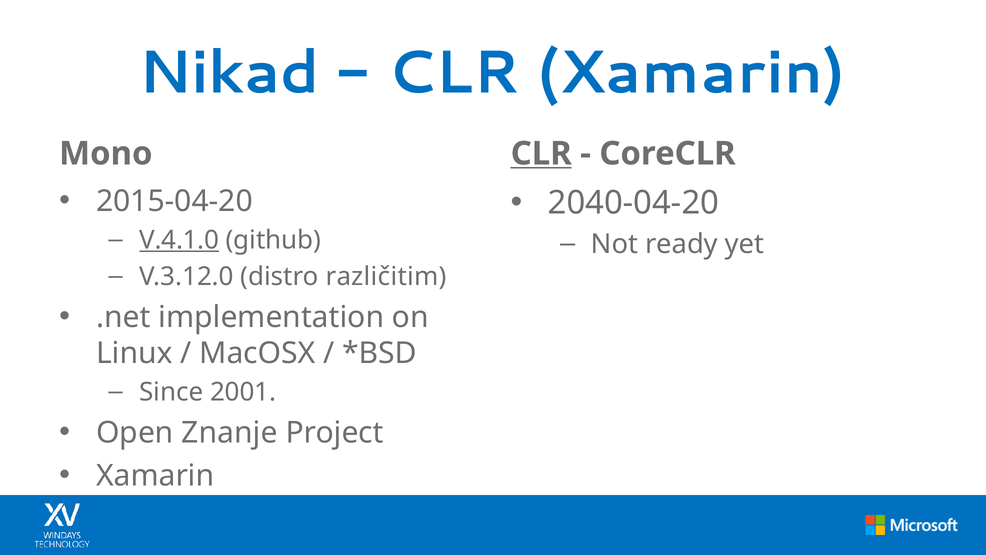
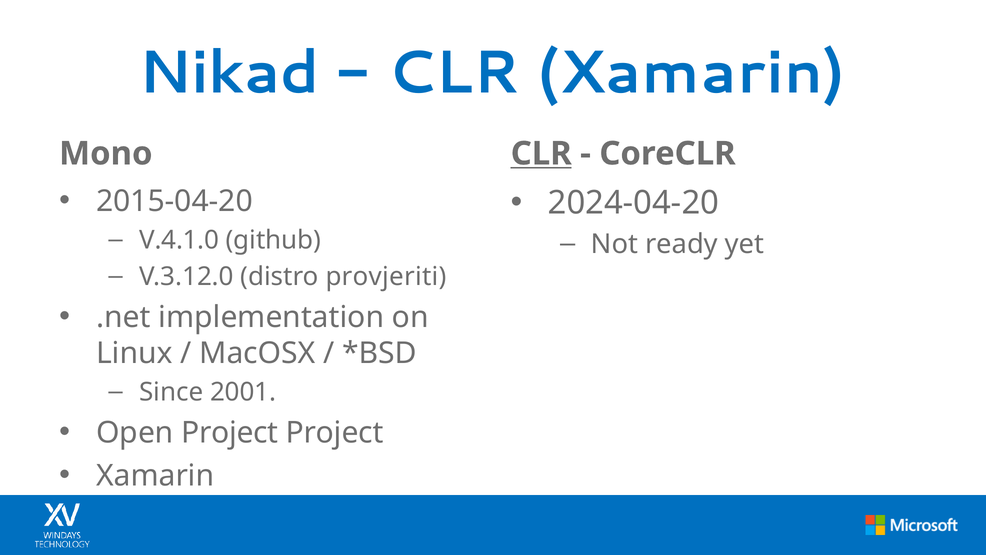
2040-04-20: 2040-04-20 -> 2024-04-20
V.4.1.0 underline: present -> none
različitim: različitim -> provjeriti
Open Znanje: Znanje -> Project
